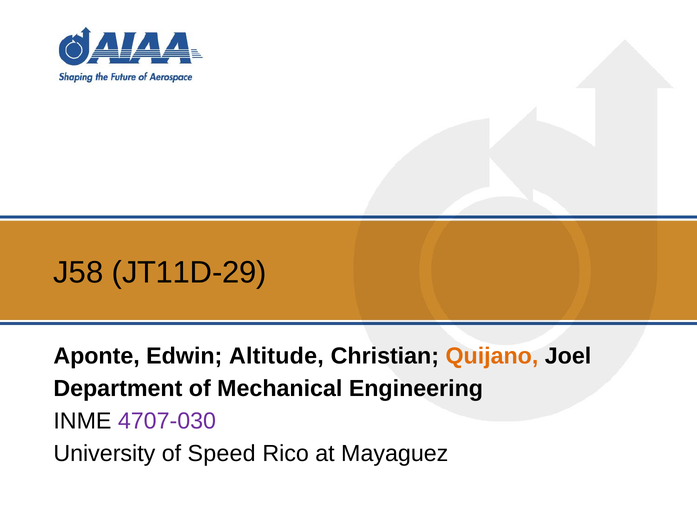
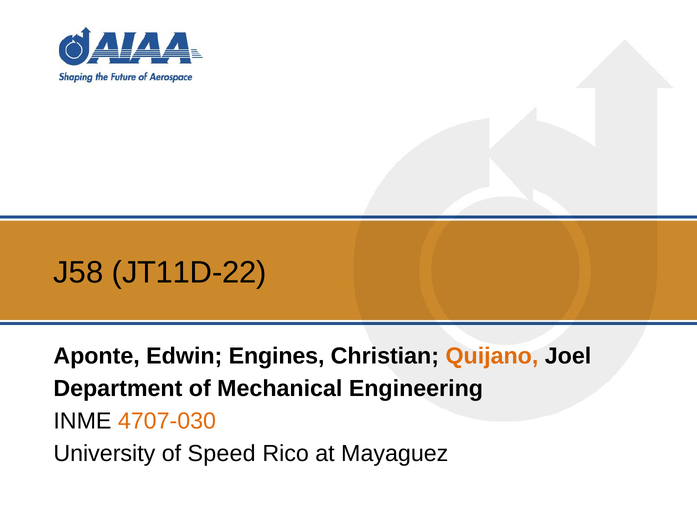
JT11D-29: JT11D-29 -> JT11D-22
Altitude: Altitude -> Engines
4707-030 colour: purple -> orange
